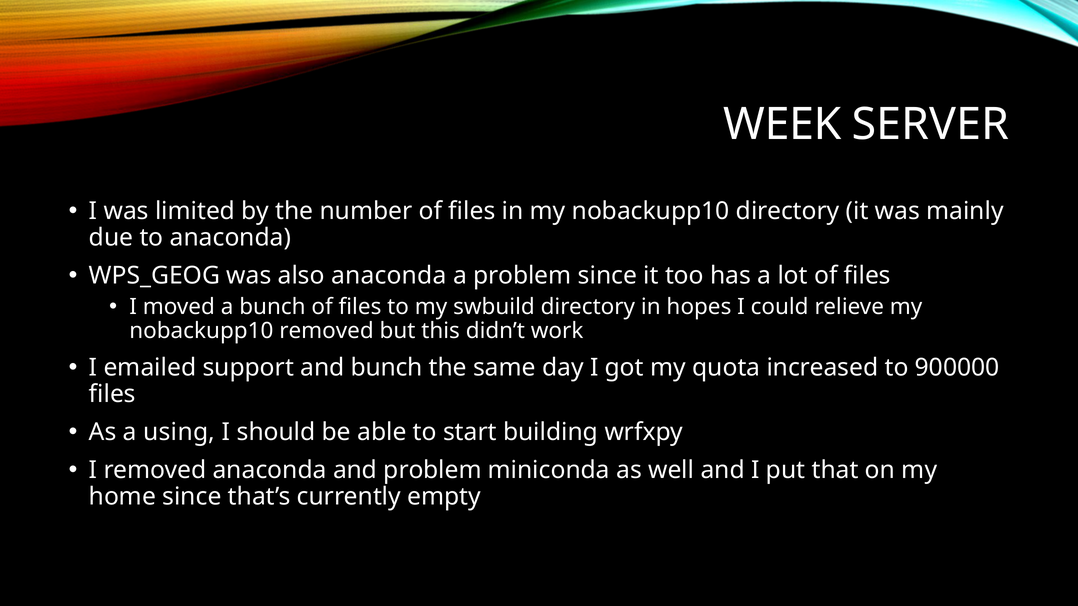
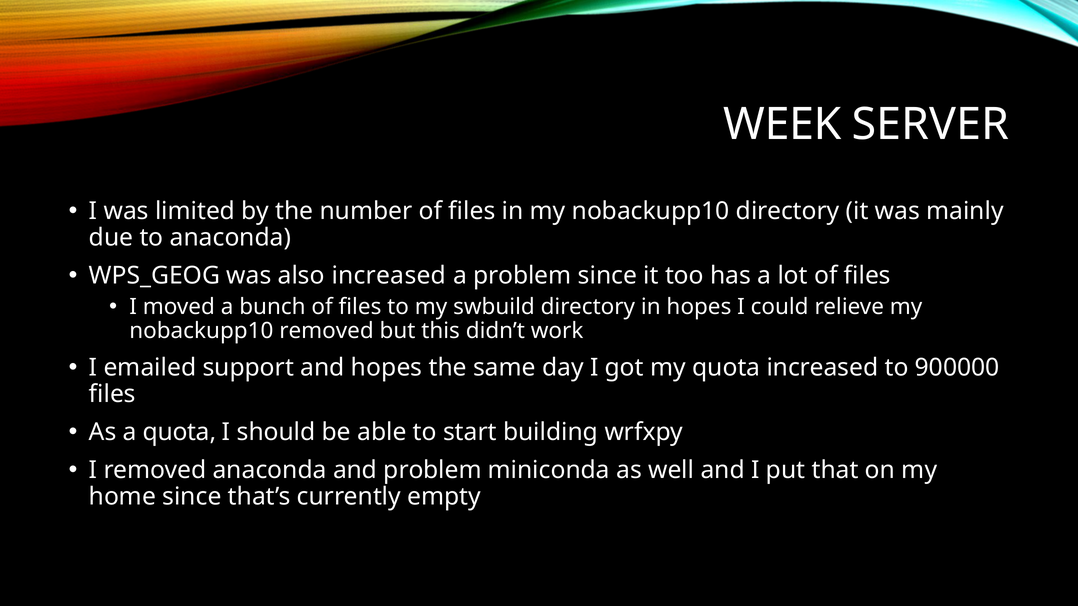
also anaconda: anaconda -> increased
and bunch: bunch -> hopes
a using: using -> quota
